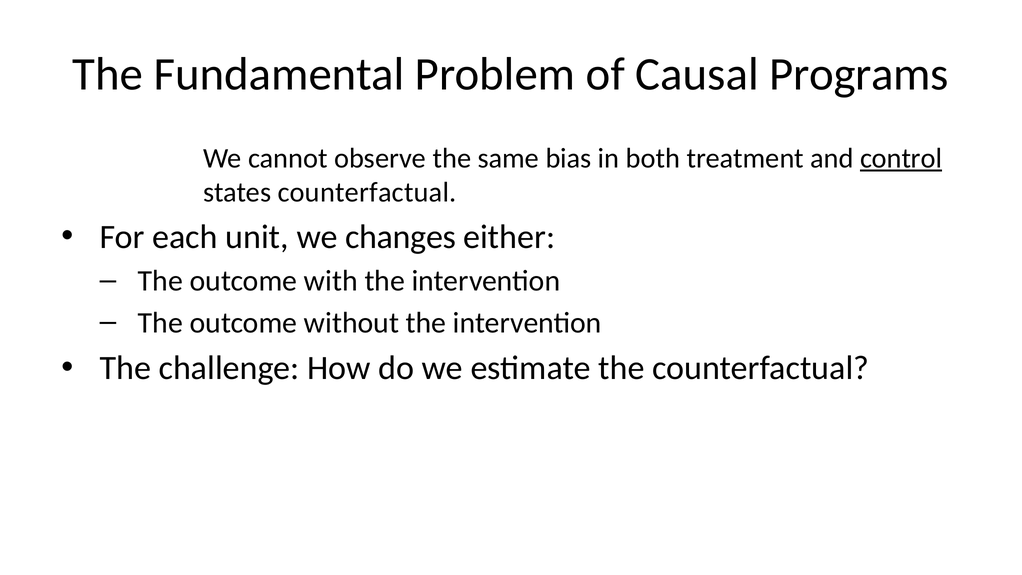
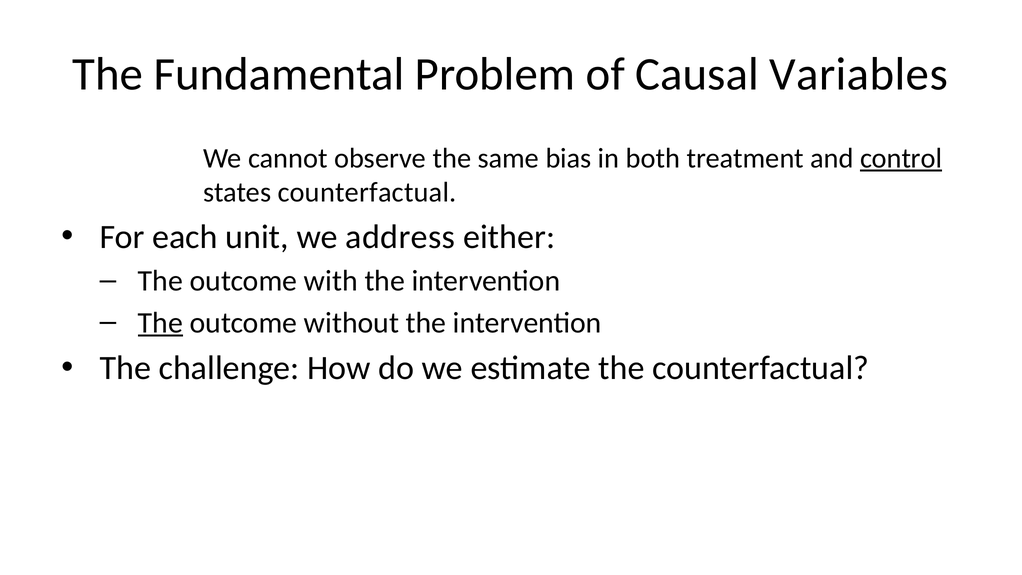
Programs: Programs -> Variables
changes: changes -> address
The at (160, 323) underline: none -> present
